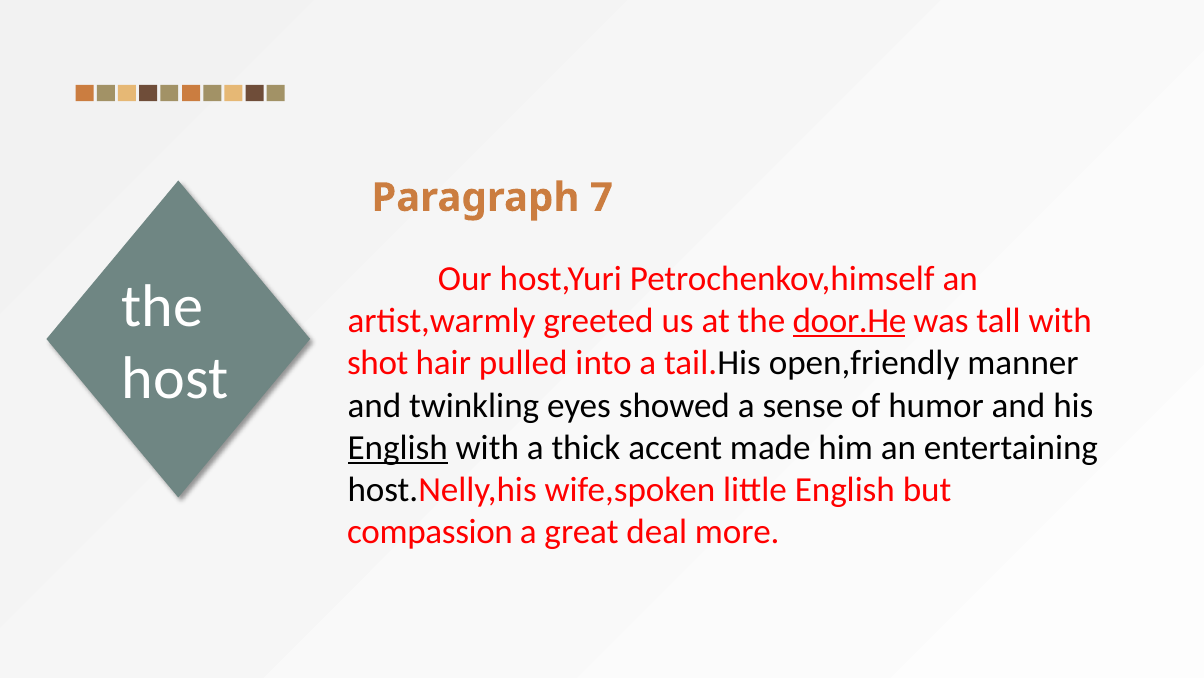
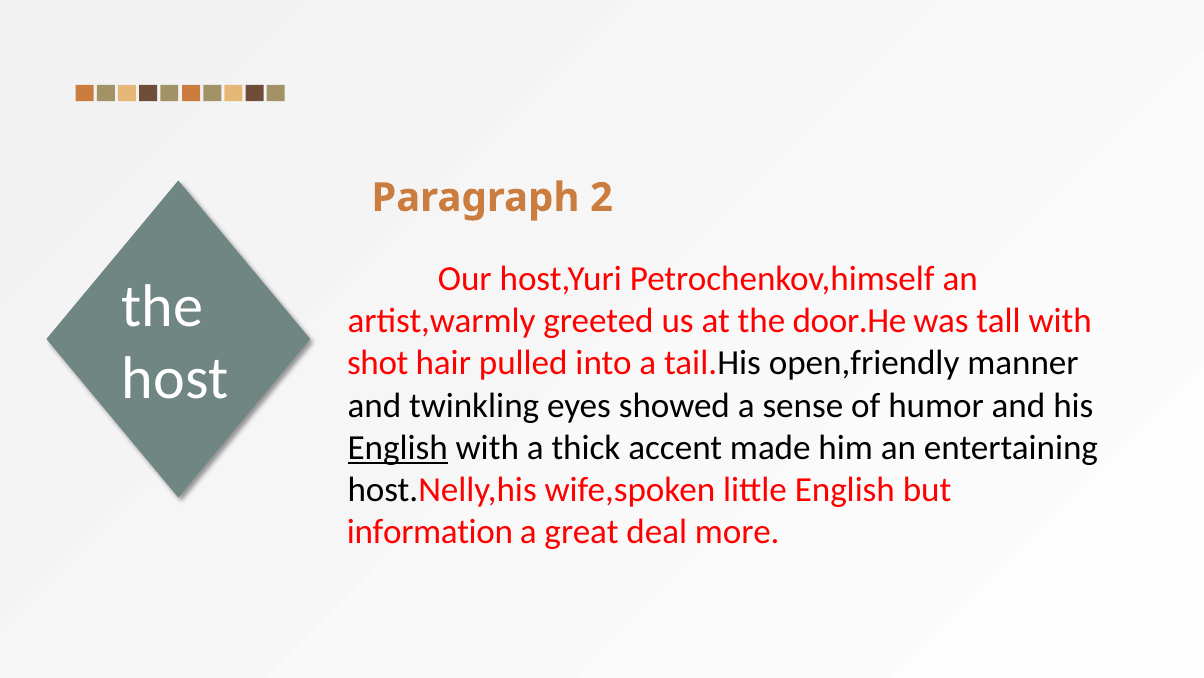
7: 7 -> 2
door.He underline: present -> none
compassion: compassion -> information
